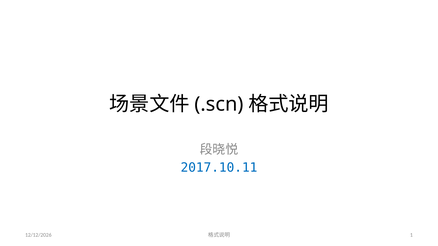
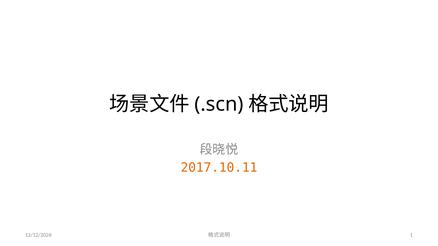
2017.10.11 colour: blue -> orange
